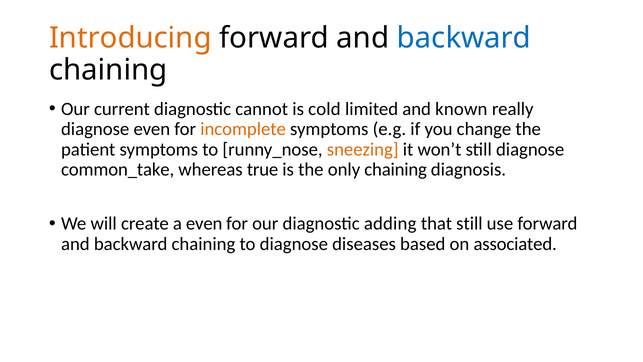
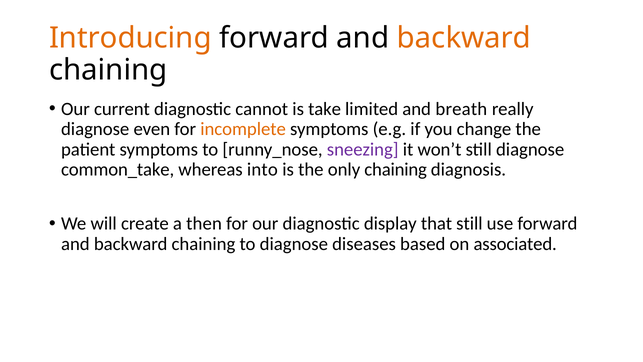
backward at (464, 38) colour: blue -> orange
cold: cold -> take
known: known -> breath
sneezing colour: orange -> purple
true: true -> into
a even: even -> then
adding: adding -> display
